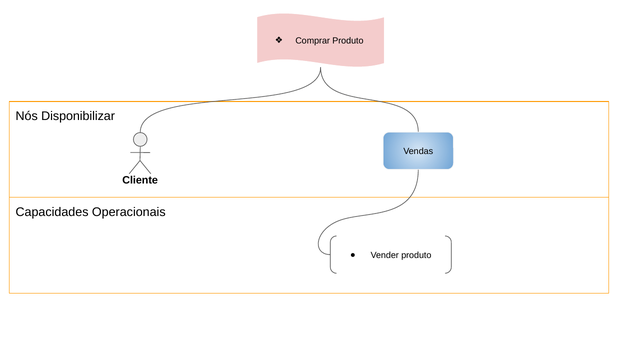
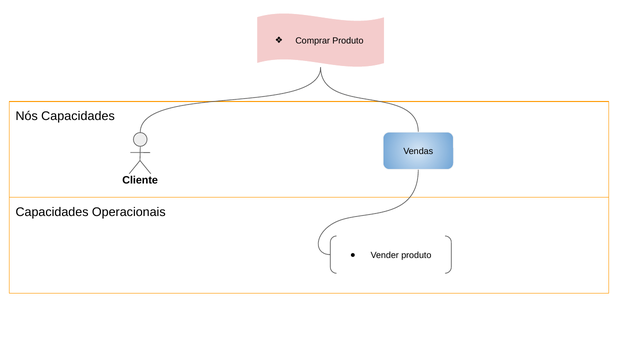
Nós Disponibilizar: Disponibilizar -> Capacidades
